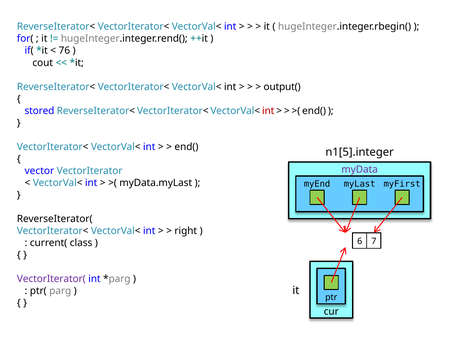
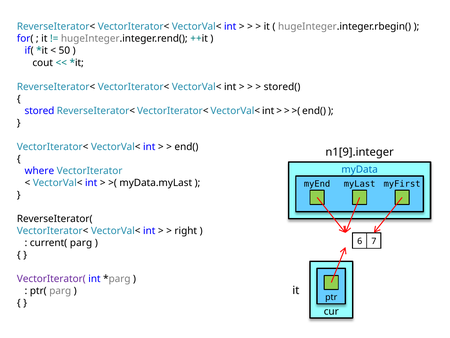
76: 76 -> 50
output(: output( -> stored(
int at (268, 111) colour: red -> black
n1[5].integer: n1[5].integer -> n1[9].integer
myData colour: purple -> blue
vector: vector -> where
current( class: class -> parg
